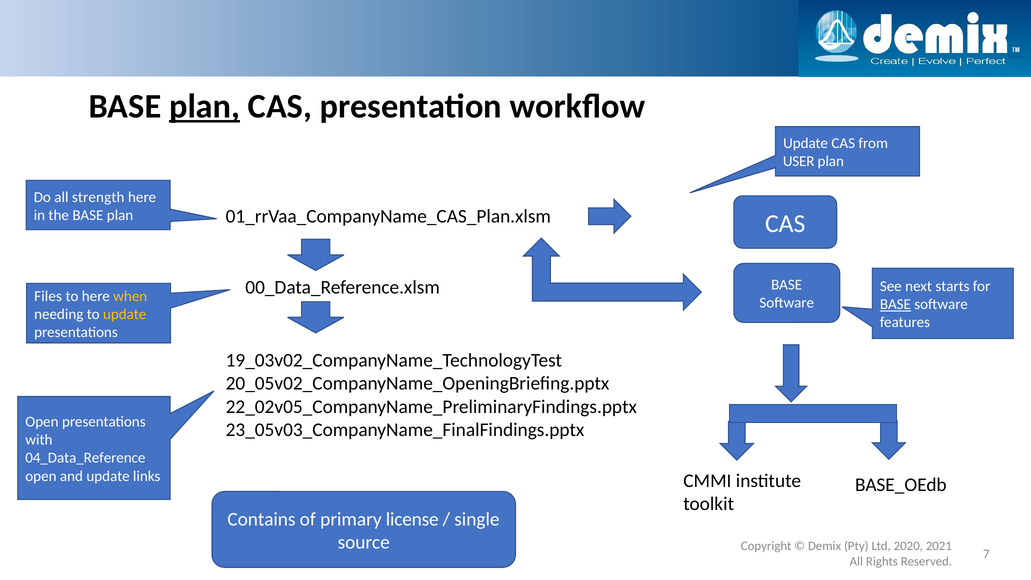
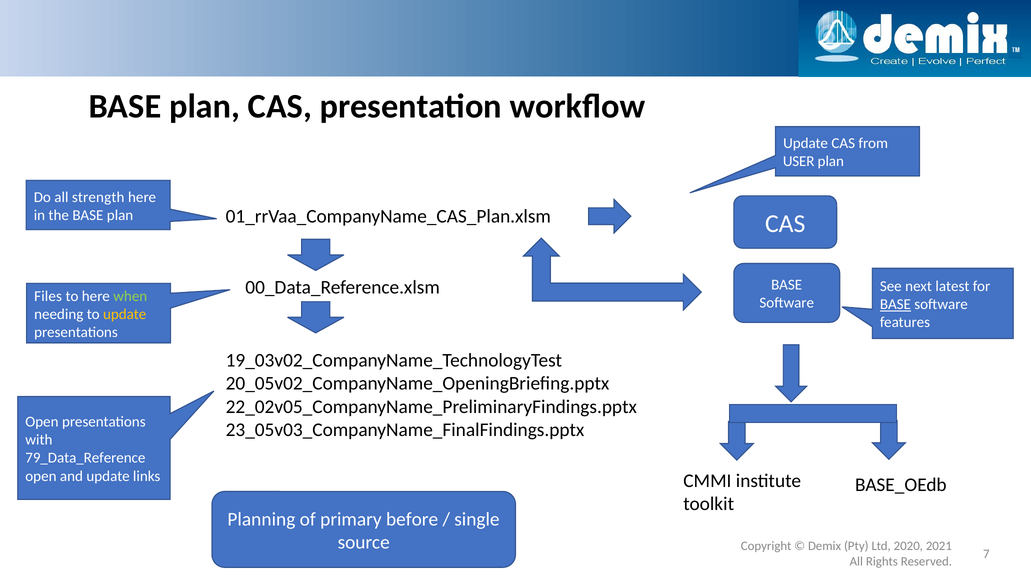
plan at (205, 106) underline: present -> none
starts: starts -> latest
when colour: yellow -> light green
04_Data_Reference: 04_Data_Reference -> 79_Data_Reference
Contains: Contains -> Planning
license: license -> before
